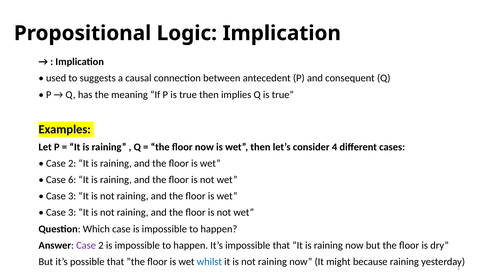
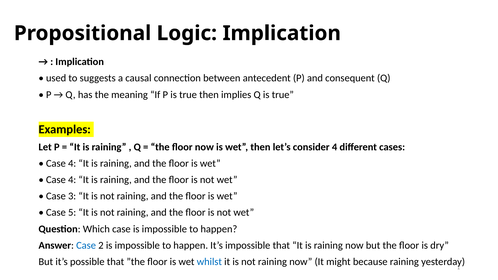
2 at (72, 163): 2 -> 4
6 at (72, 180): 6 -> 4
3 at (72, 213): 3 -> 5
Case at (86, 245) colour: purple -> blue
